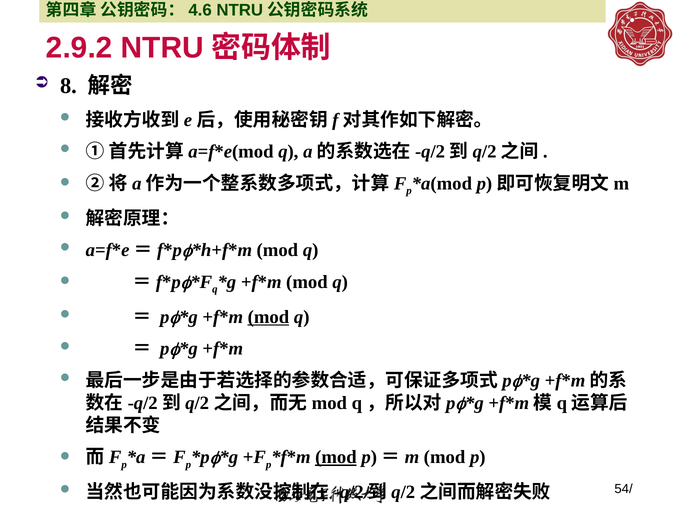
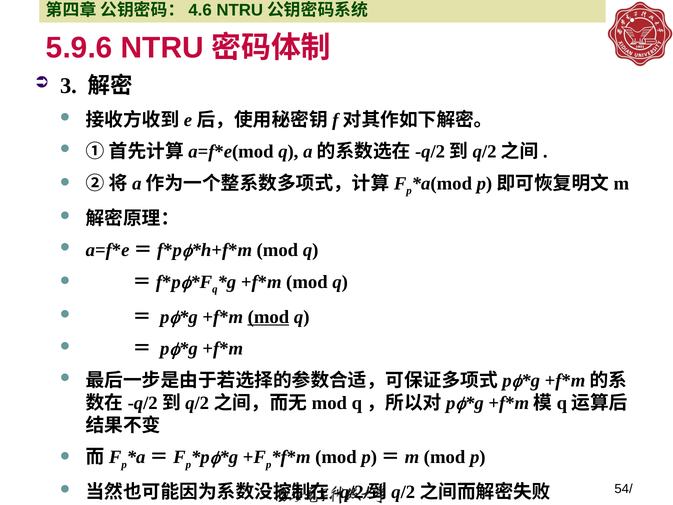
2.9.2: 2.9.2 -> 5.9.6
8: 8 -> 3
mod at (336, 457) underline: present -> none
